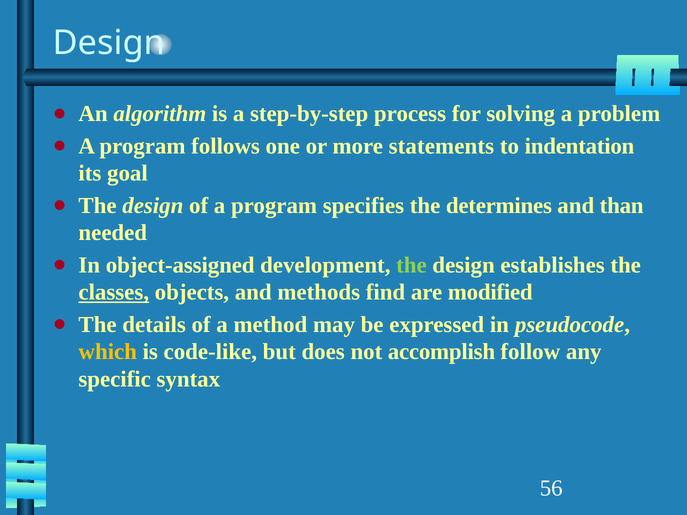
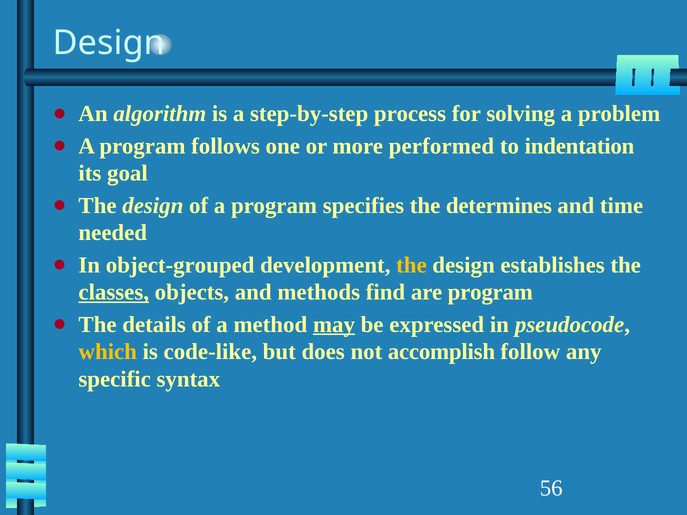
statements: statements -> performed
than: than -> time
object-assigned: object-assigned -> object-grouped
the at (411, 265) colour: light green -> yellow
are modified: modified -> program
may underline: none -> present
